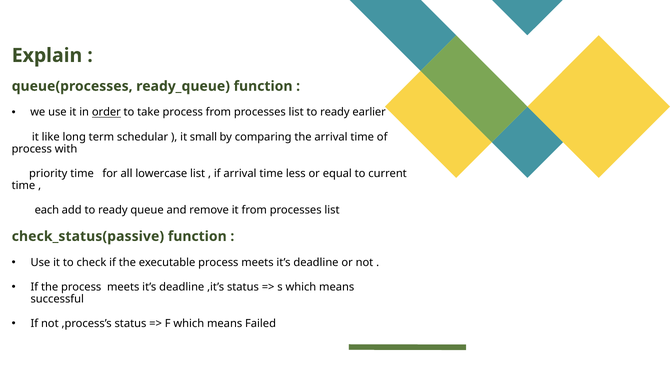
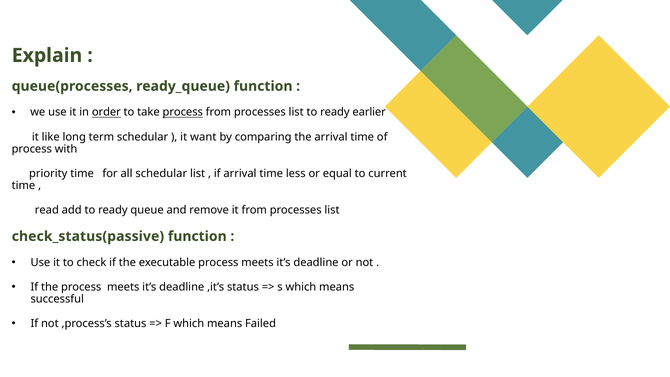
process at (183, 112) underline: none -> present
small: small -> want
all lowercase: lowercase -> schedular
each: each -> read
